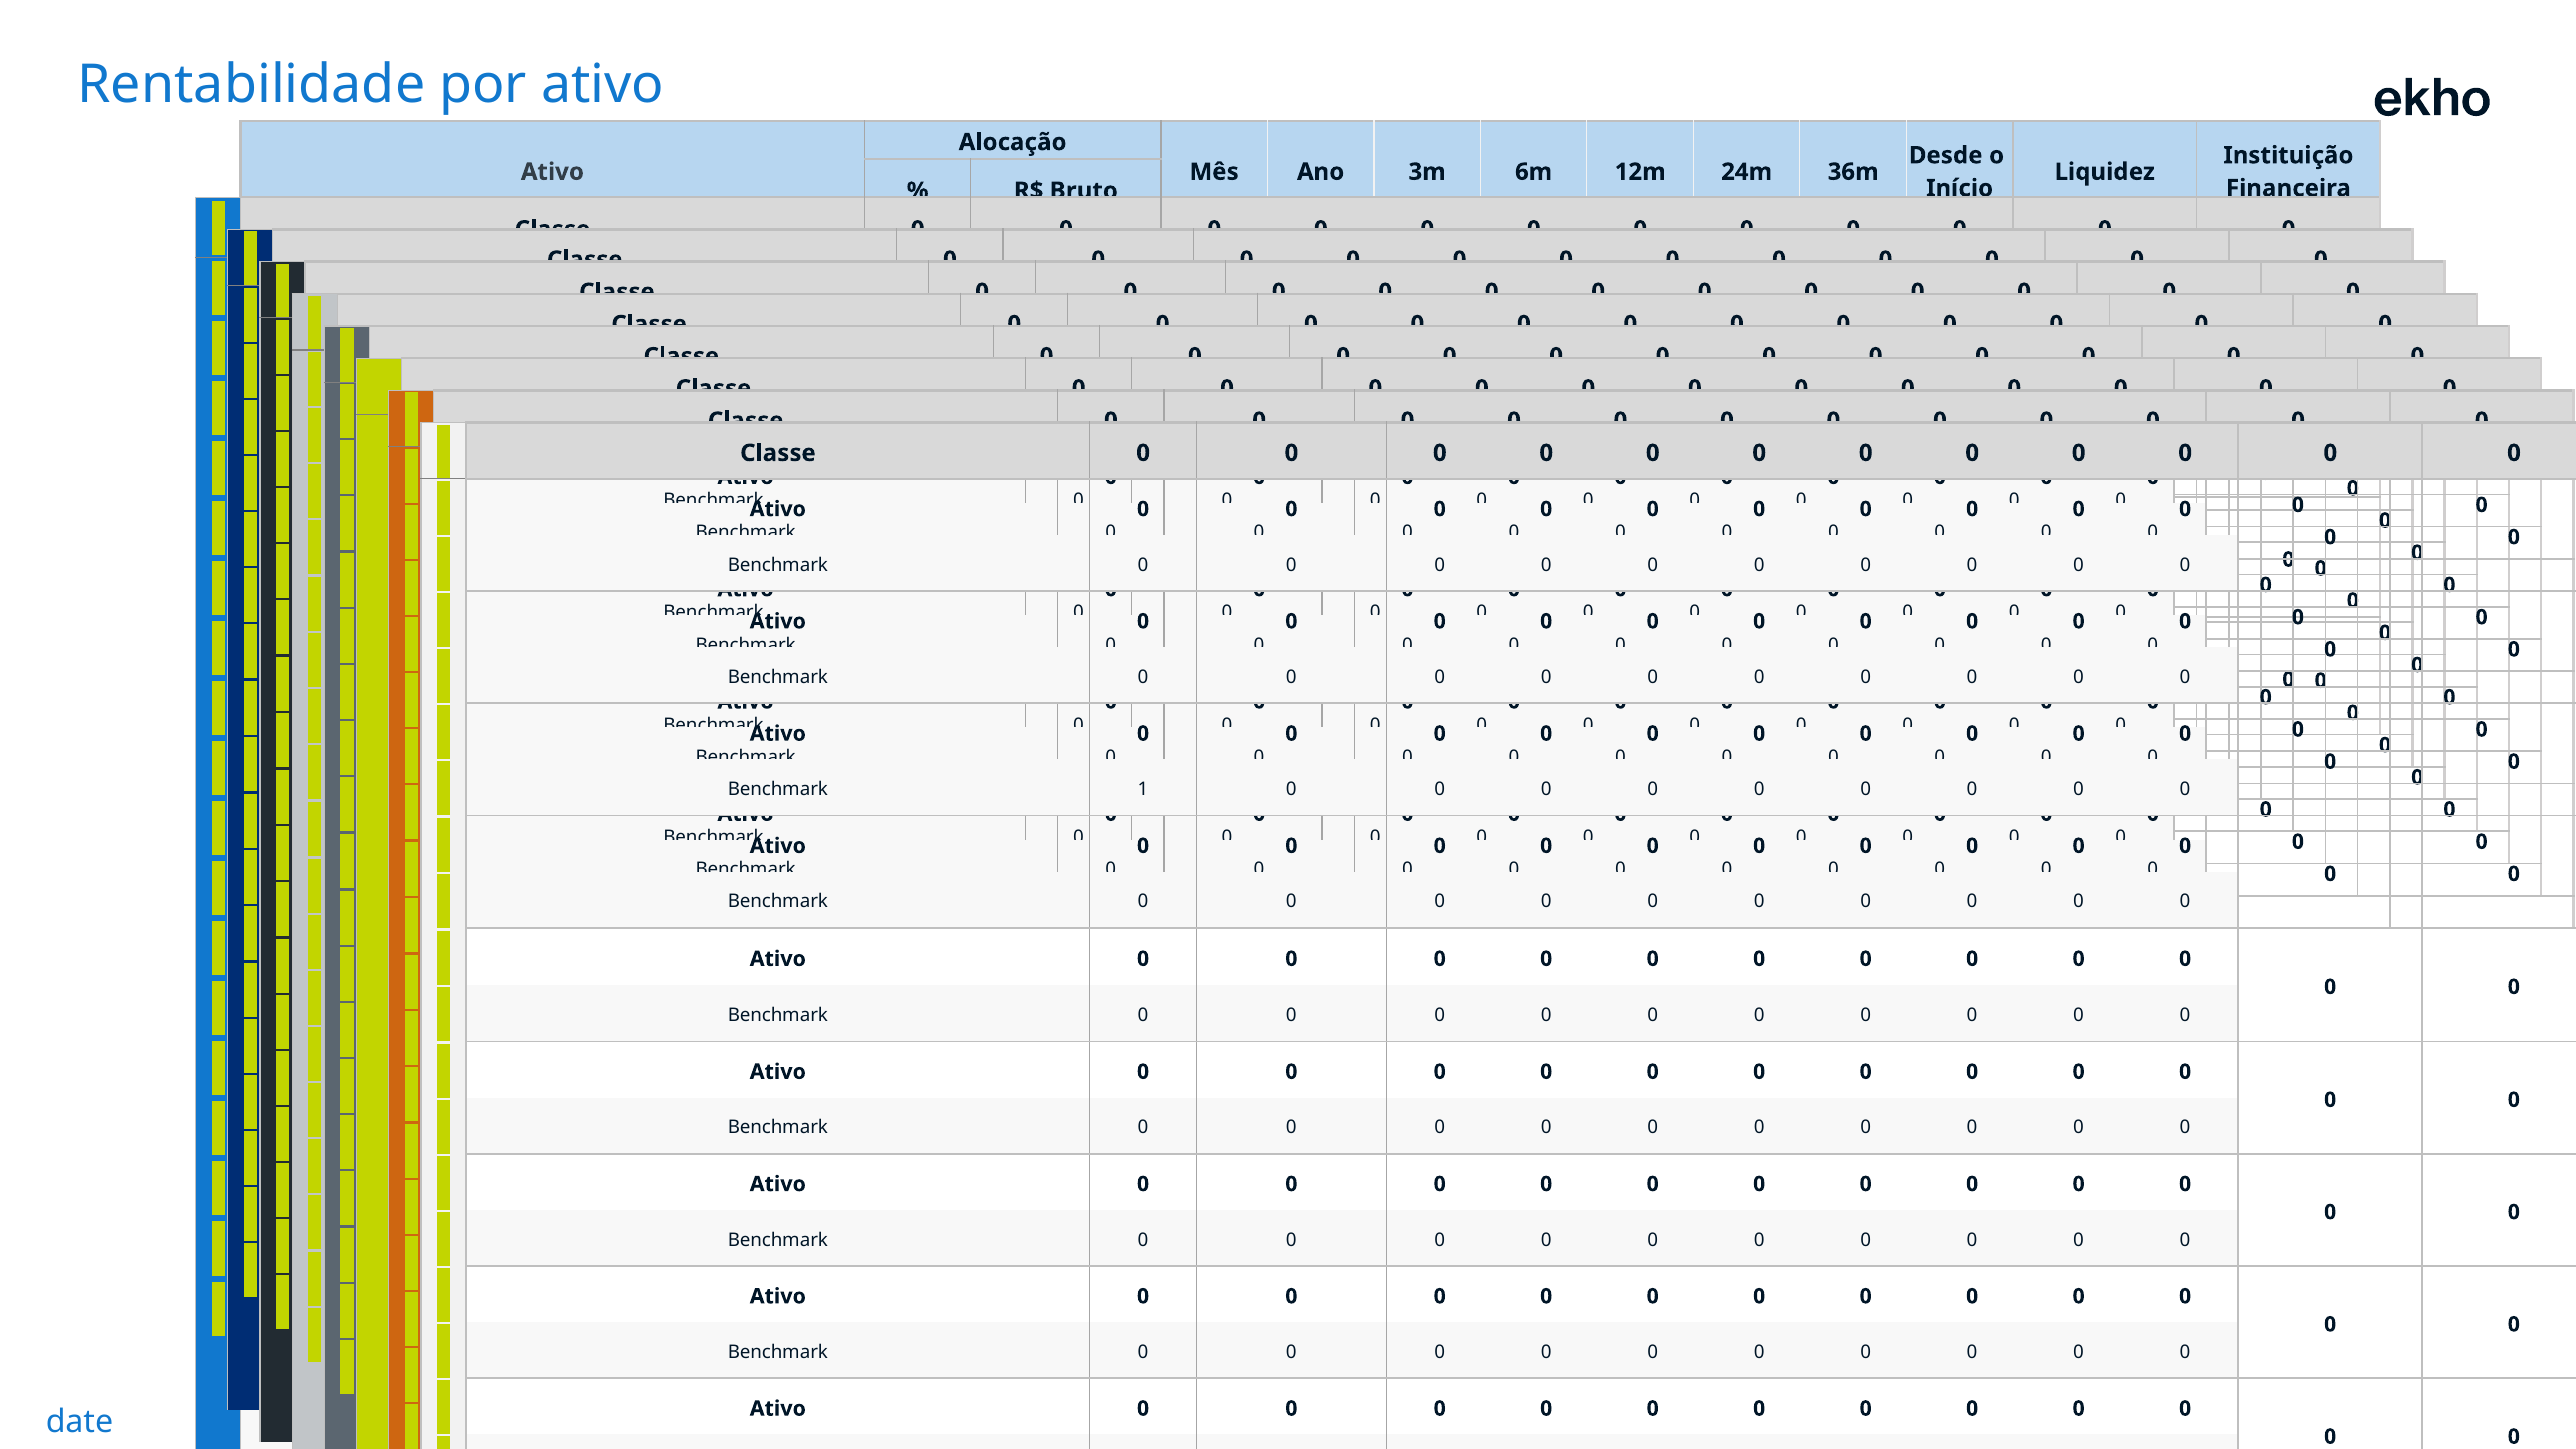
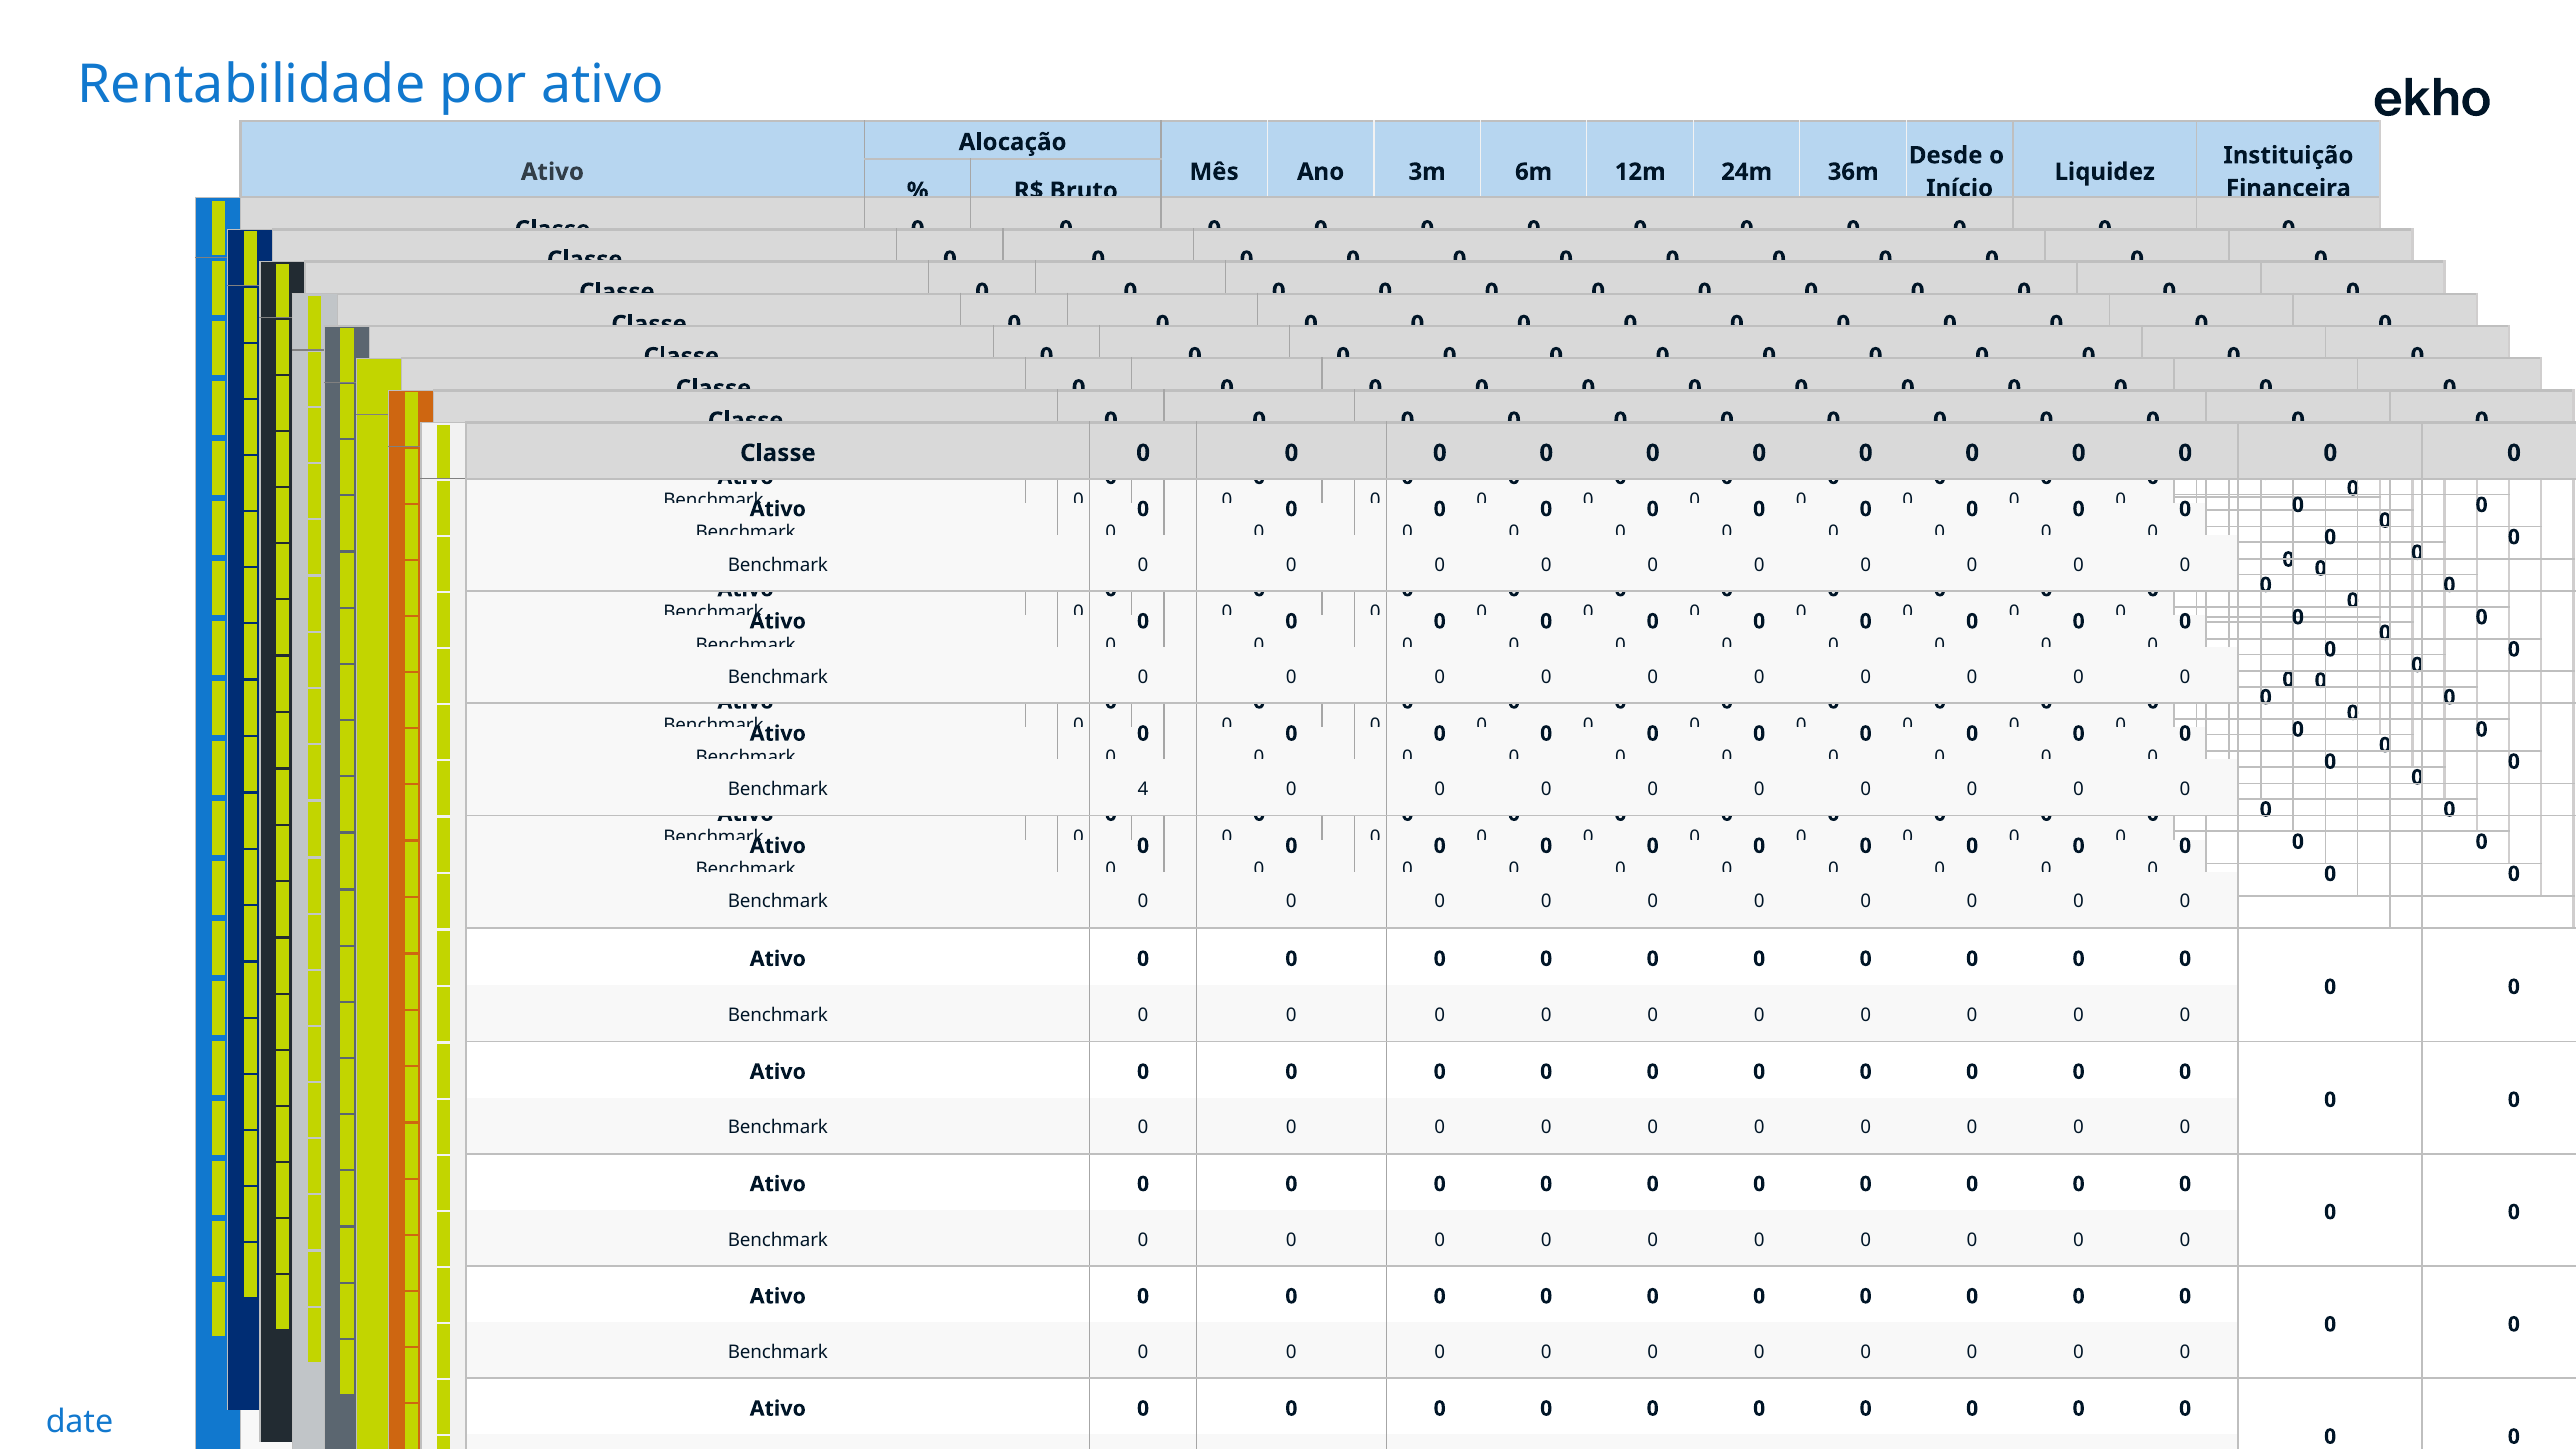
1: 1 -> 4
